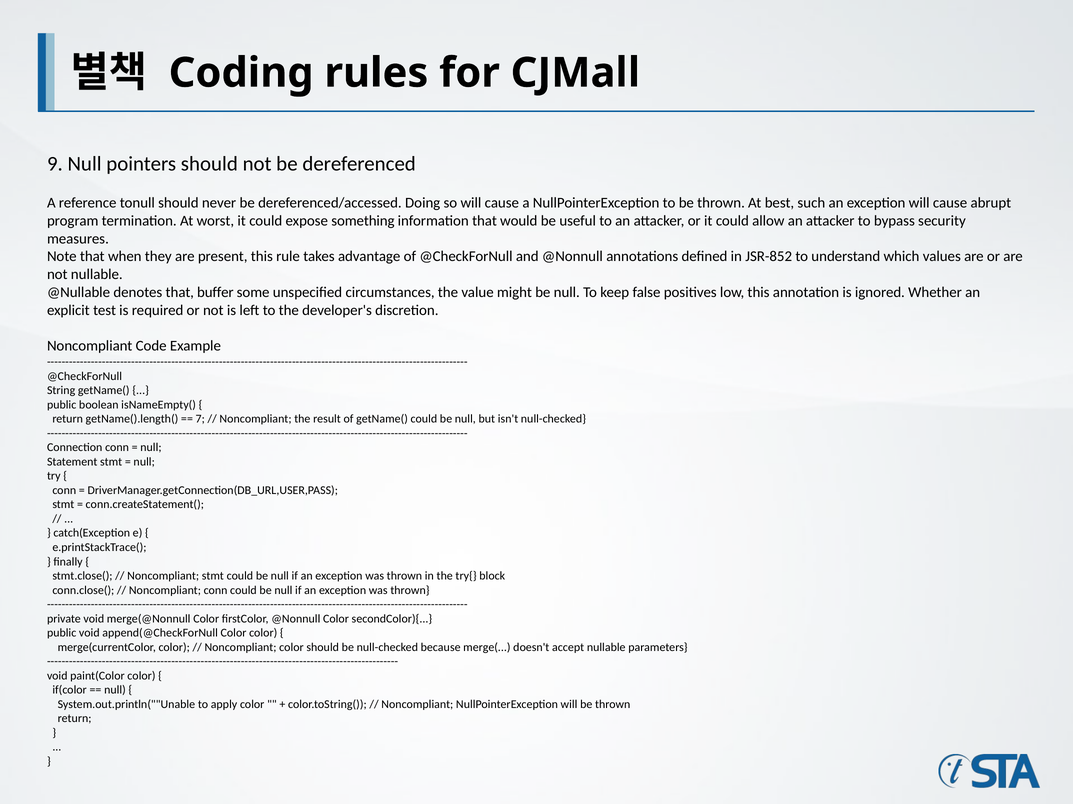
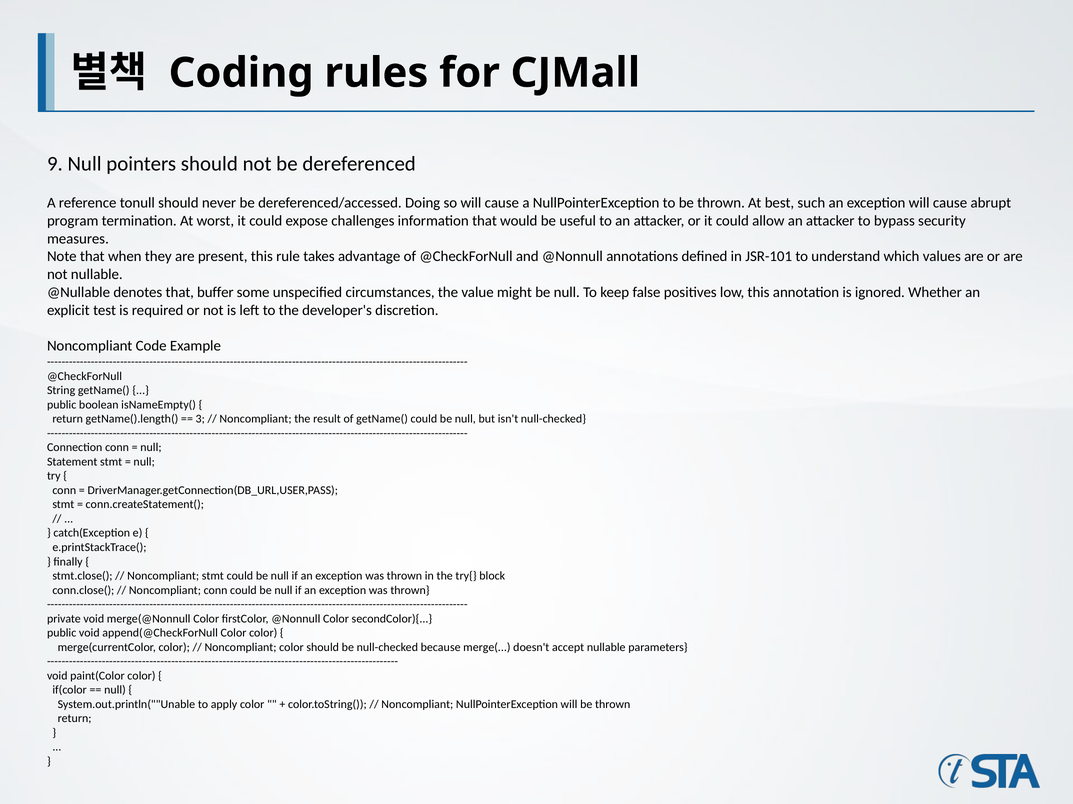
something: something -> challenges
JSR-852: JSR-852 -> JSR-101
7: 7 -> 3
